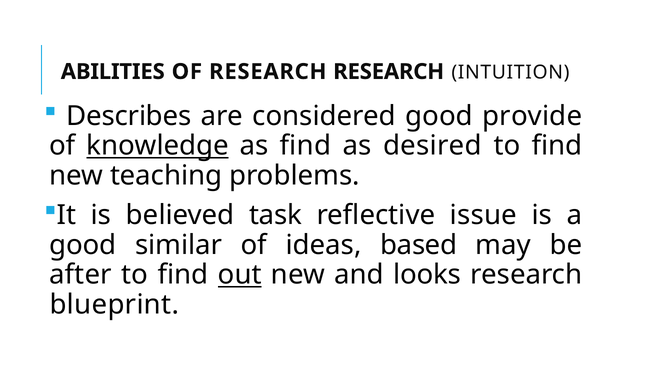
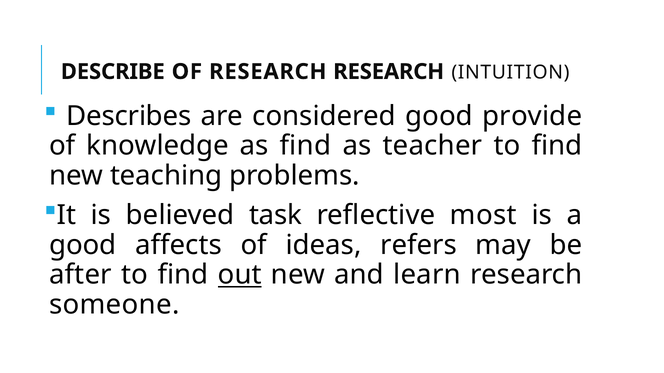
ABILITIES: ABILITIES -> DESCRIBE
knowledge underline: present -> none
desired: desired -> teacher
issue: issue -> most
similar: similar -> affects
based: based -> refers
looks: looks -> learn
blueprint: blueprint -> someone
